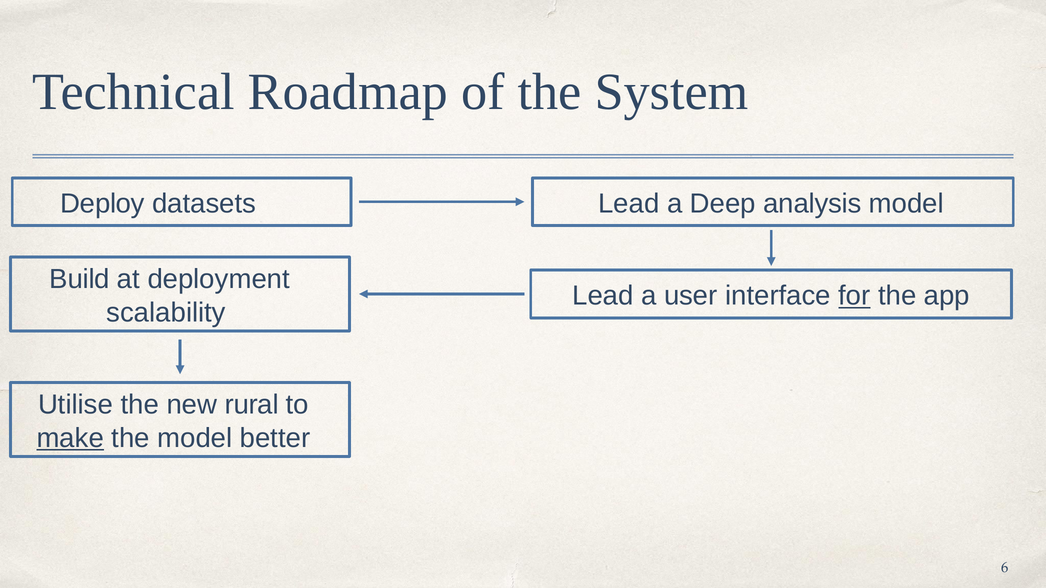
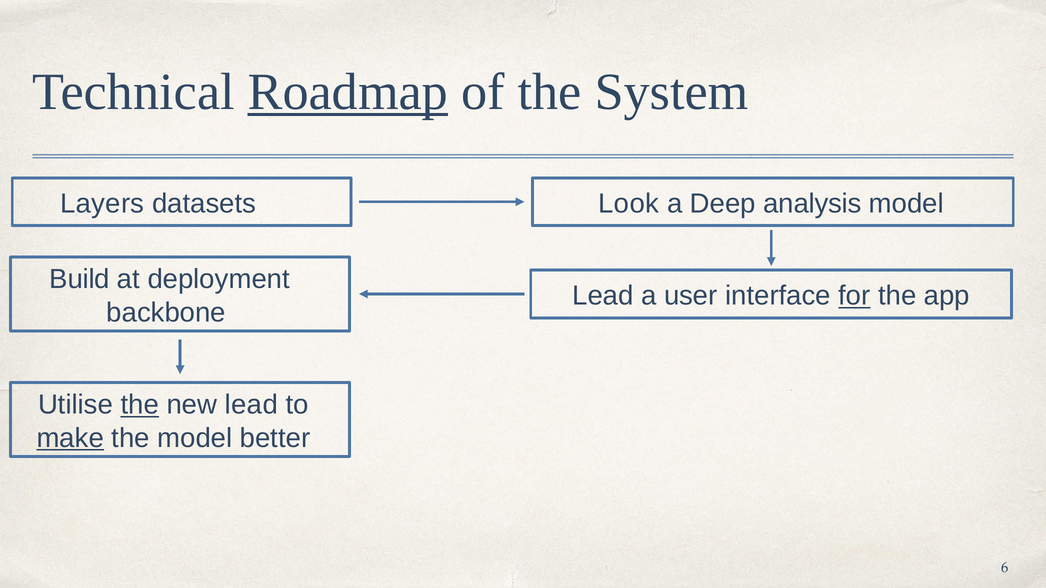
Roadmap underline: none -> present
Deploy: Deploy -> Layers
datasets Lead: Lead -> Look
scalability: scalability -> backbone
the at (140, 405) underline: none -> present
new rural: rural -> lead
